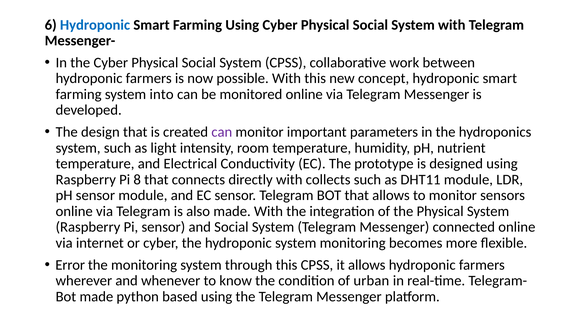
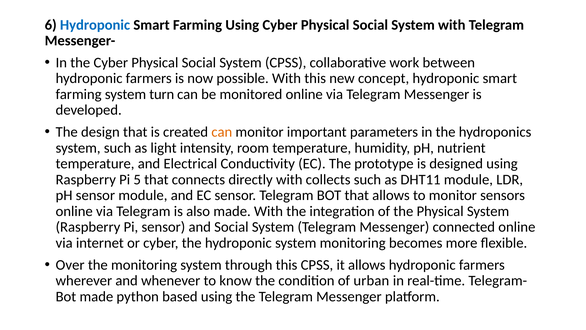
into: into -> turn
can at (222, 132) colour: purple -> orange
8: 8 -> 5
Error: Error -> Over
